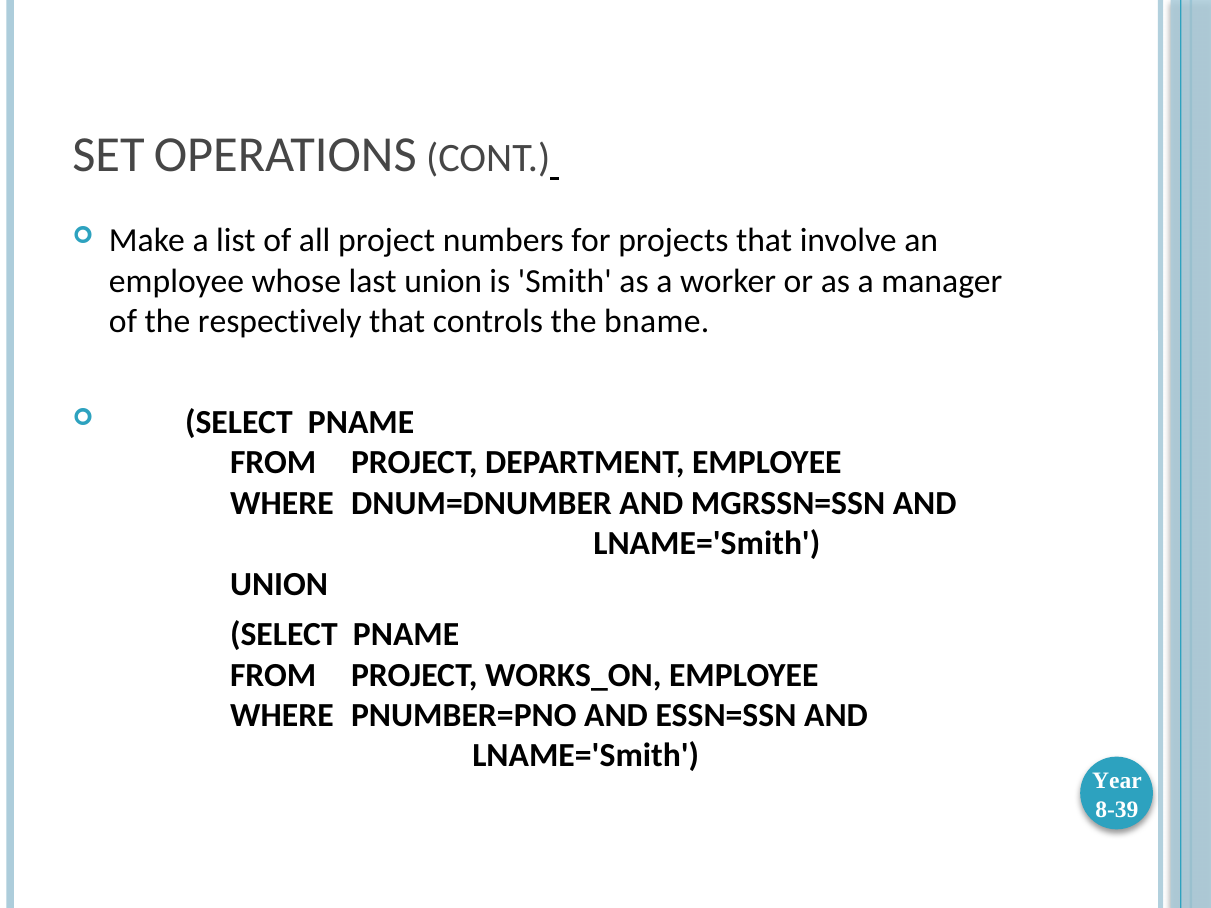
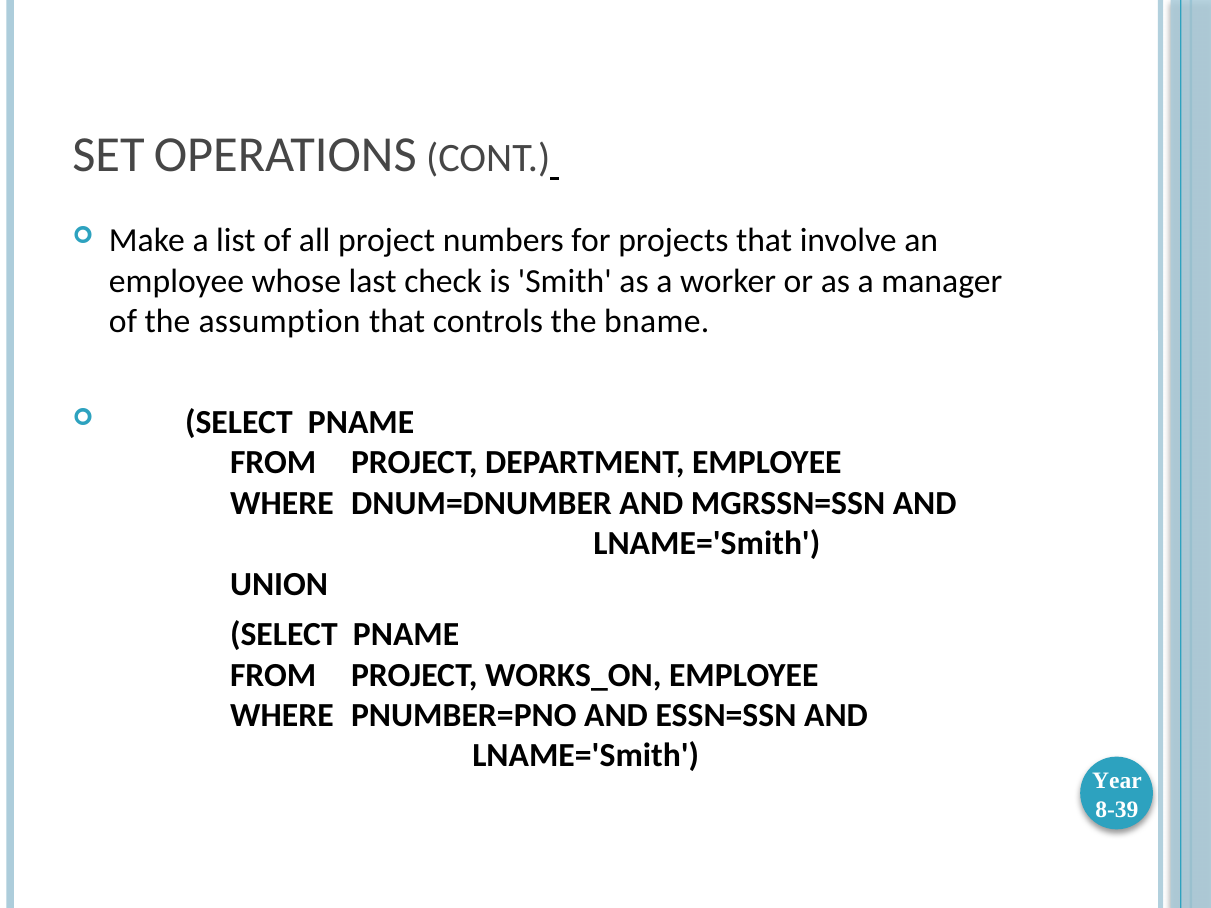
last union: union -> check
respectively: respectively -> assumption
